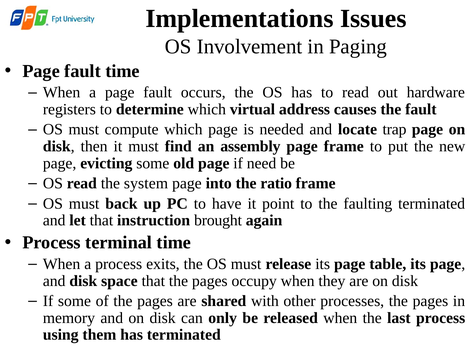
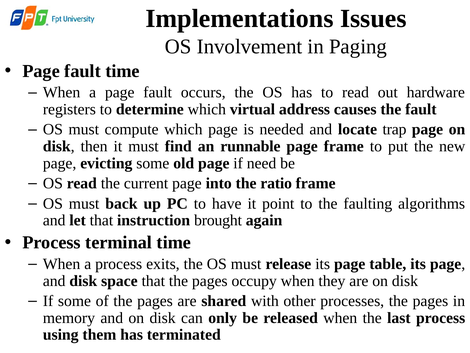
assembly: assembly -> runnable
system: system -> current
faulting terminated: terminated -> algorithms
